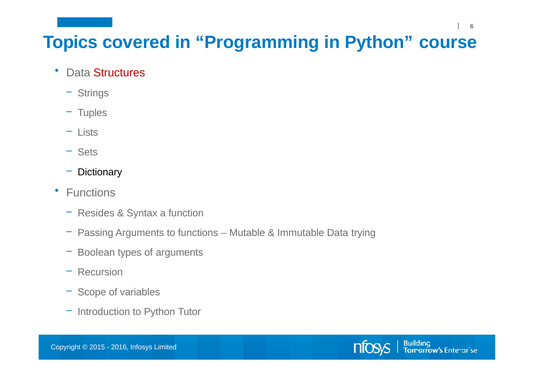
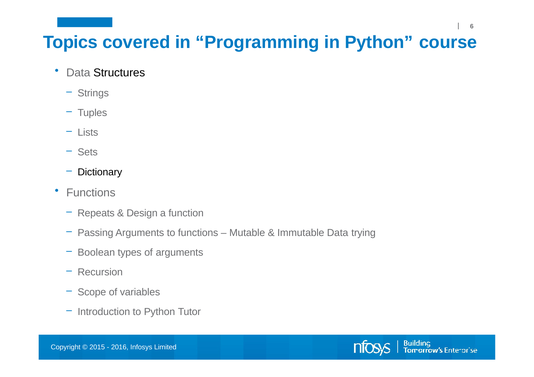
Structures colour: red -> black
Resides: Resides -> Repeats
Syntax: Syntax -> Design
